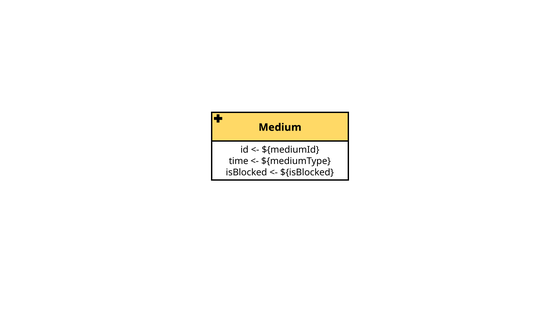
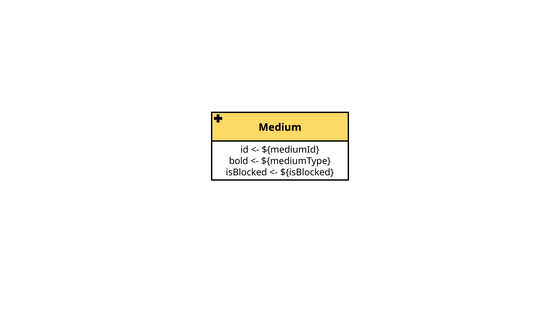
time: time -> bold
